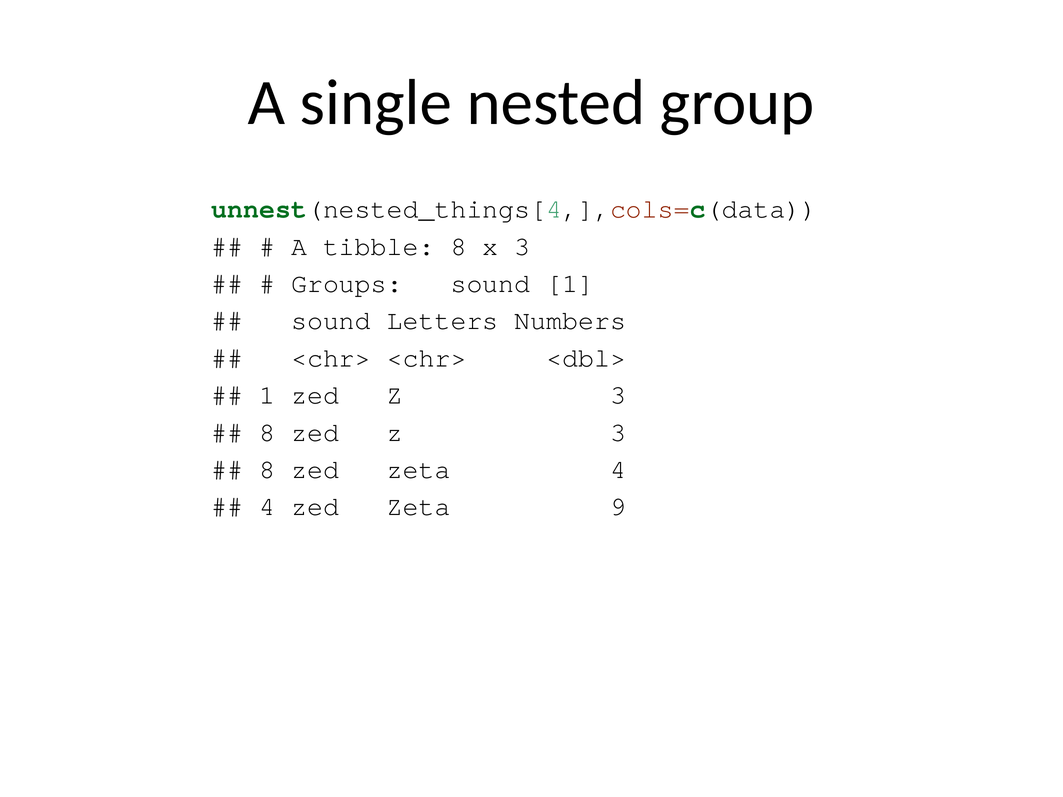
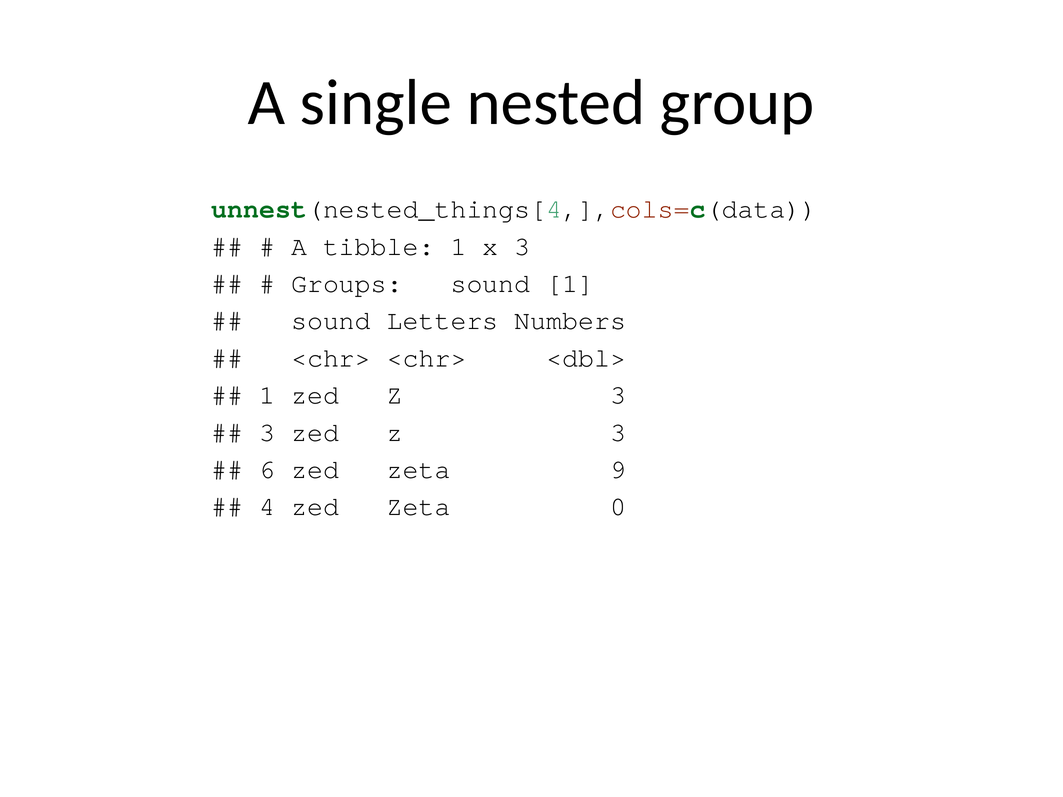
tibble 8: 8 -> 1
8 at (267, 432): 8 -> 3
8 at (267, 470): 8 -> 6
zeta 4: 4 -> 9
9: 9 -> 0
